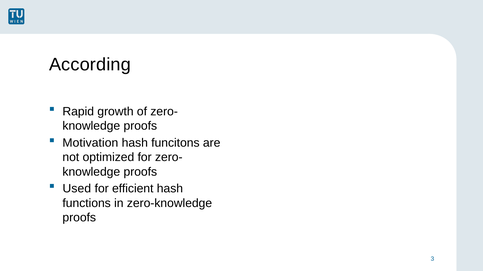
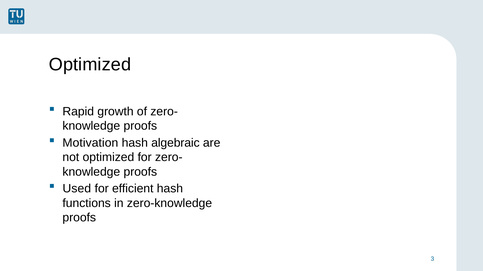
According at (90, 65): According -> Optimized
funcitons: funcitons -> algebraic
